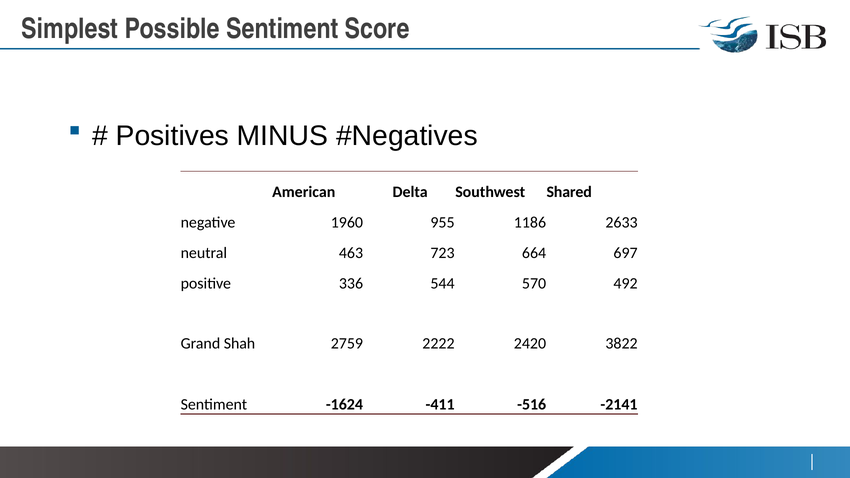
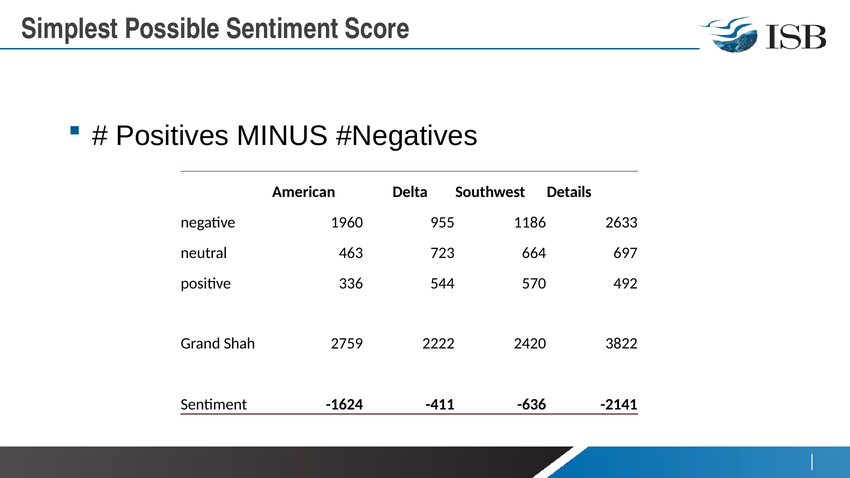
Shared: Shared -> Details
-516: -516 -> -636
